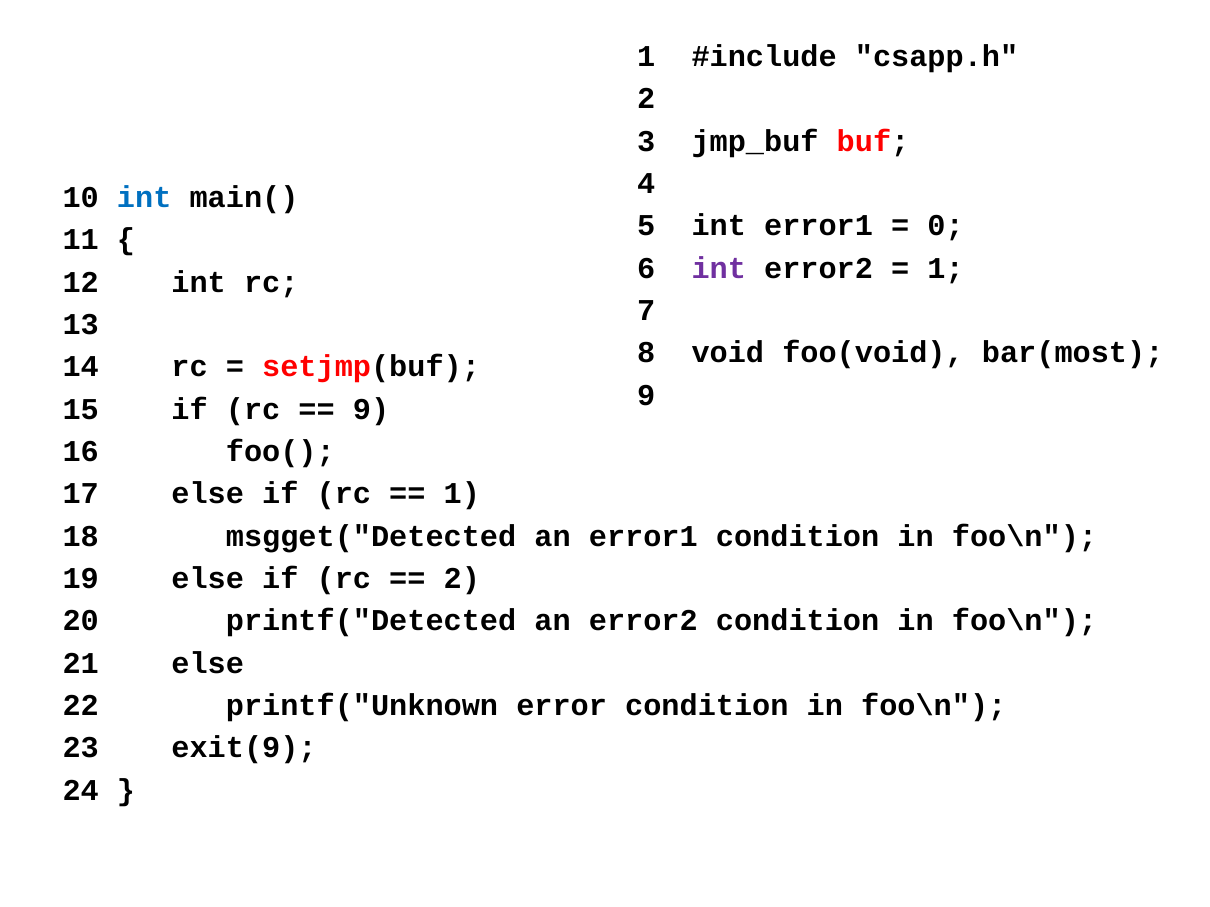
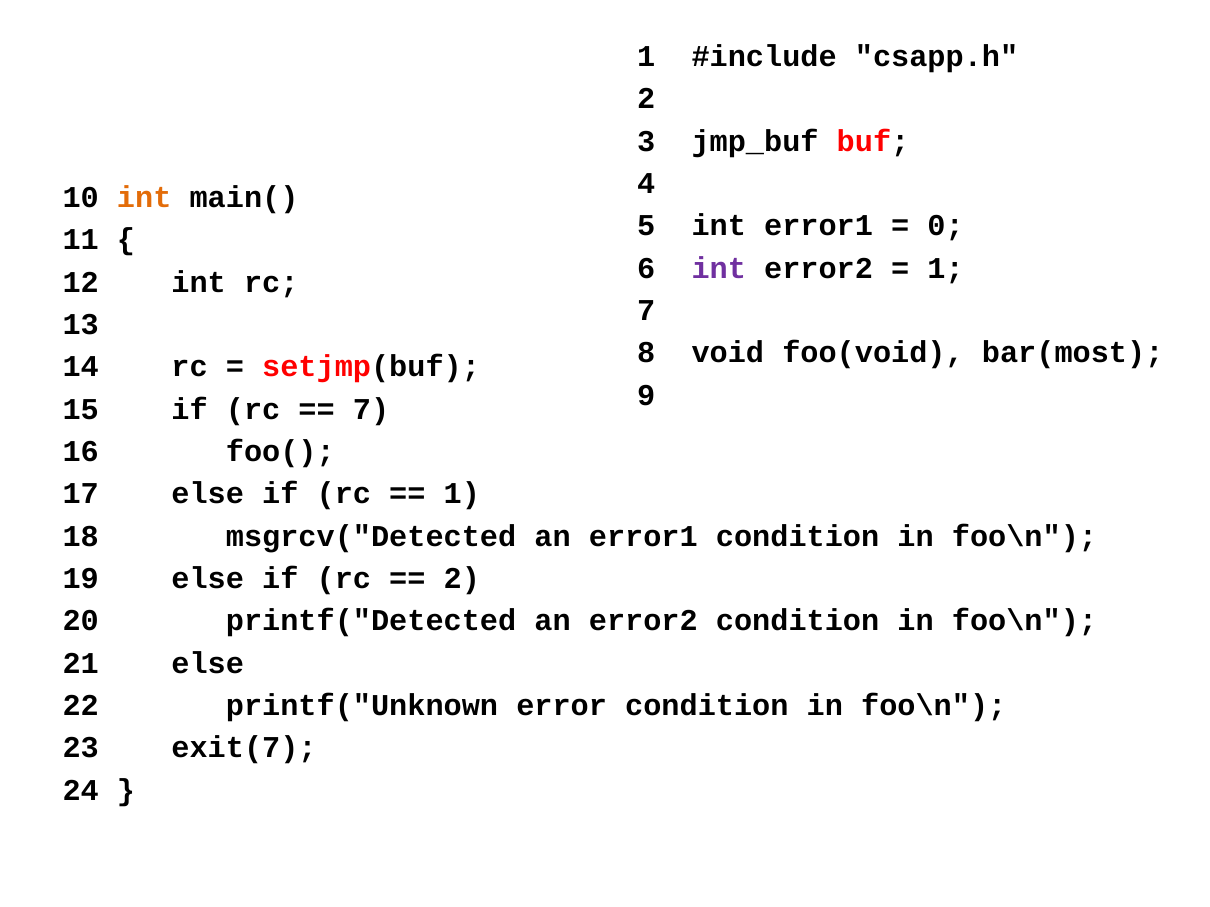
int at (144, 198) colour: blue -> orange
9 at (371, 409): 9 -> 7
msgget("Detected: msgget("Detected -> msgrcv("Detected
exit(9: exit(9 -> exit(7
